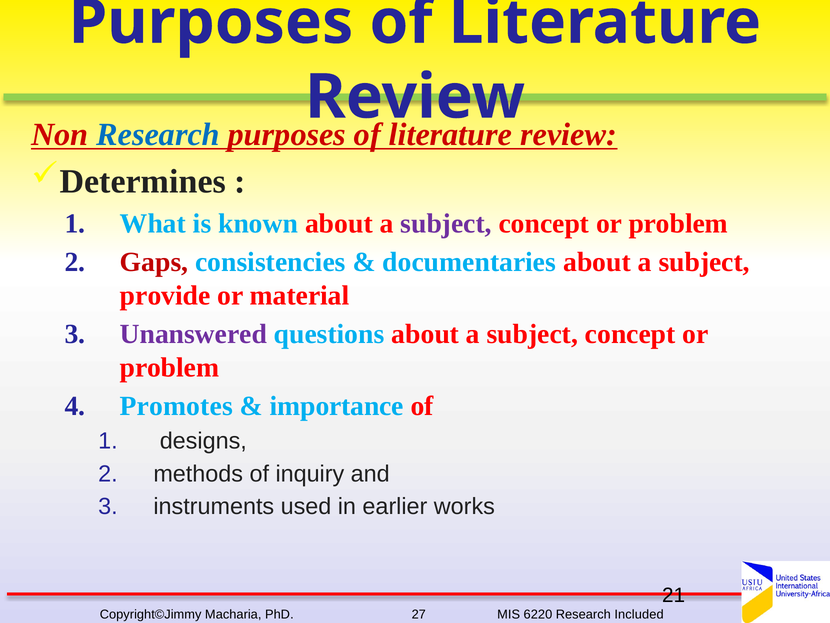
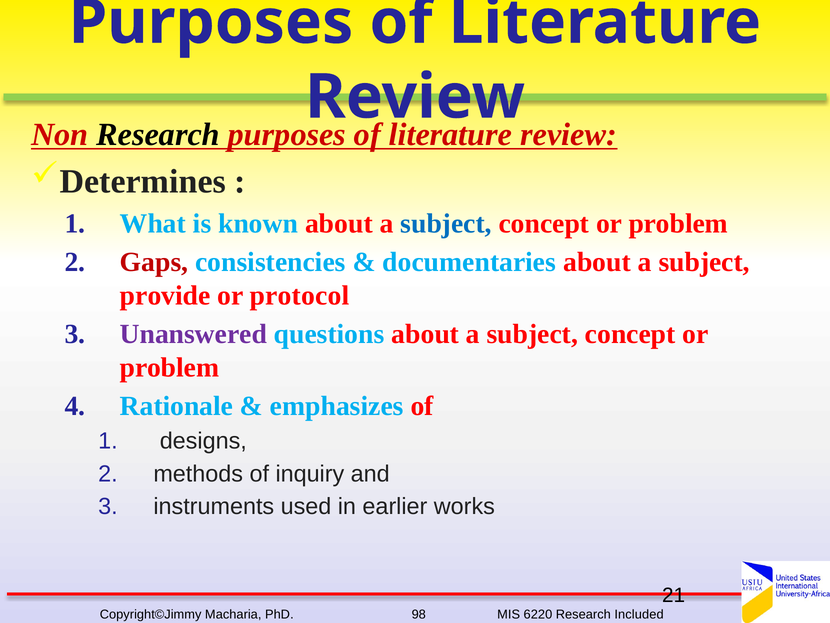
Research at (158, 134) colour: blue -> black
subject at (446, 223) colour: purple -> blue
material: material -> protocol
Promotes: Promotes -> Rationale
importance: importance -> emphasizes
27: 27 -> 98
